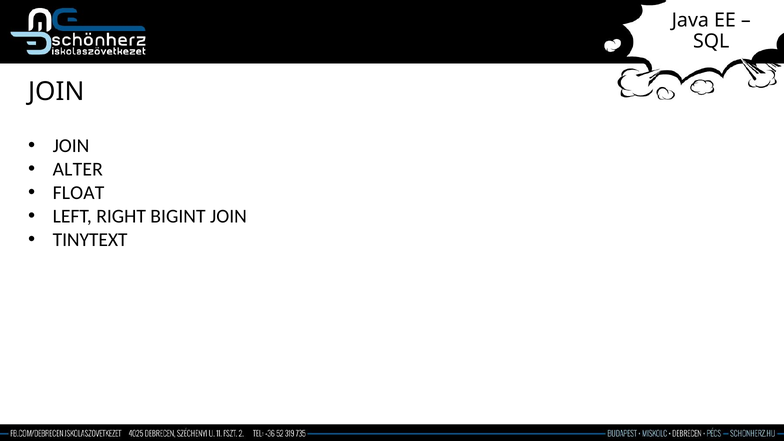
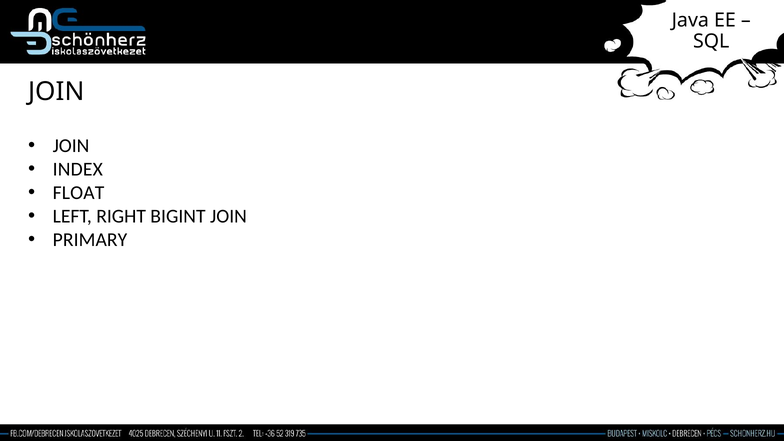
ALTER: ALTER -> INDEX
TINYTEXT: TINYTEXT -> PRIMARY
